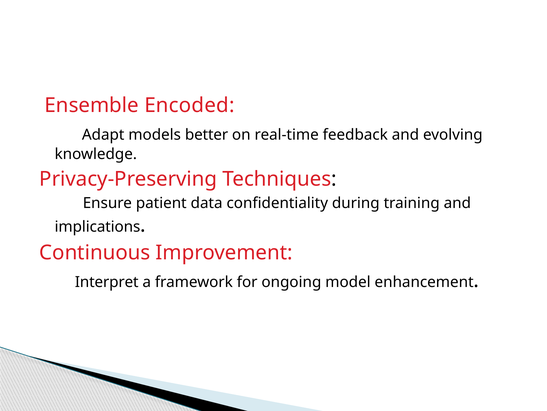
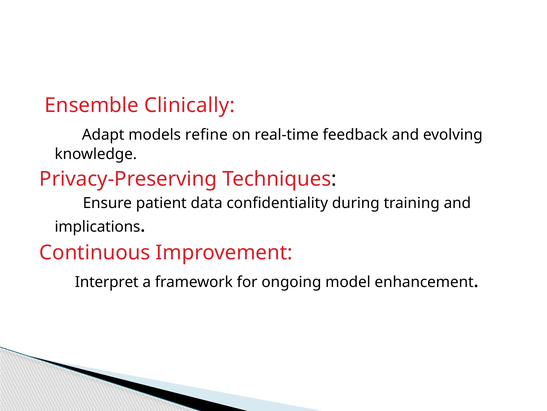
Encoded: Encoded -> Clinically
better: better -> refine
